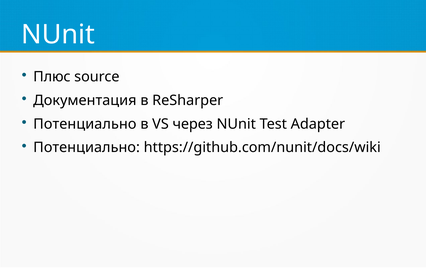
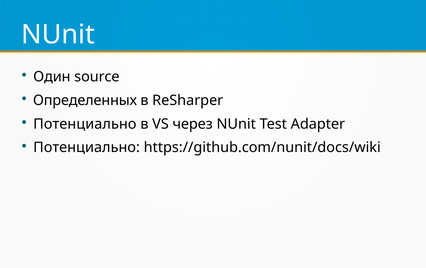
Плюс: Плюс -> Один
Документация: Документация -> Определенных
